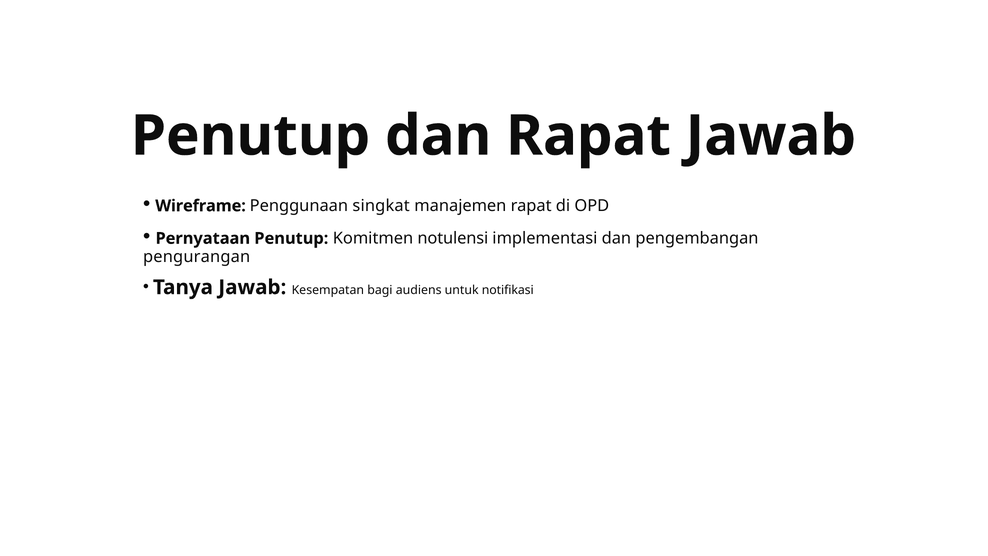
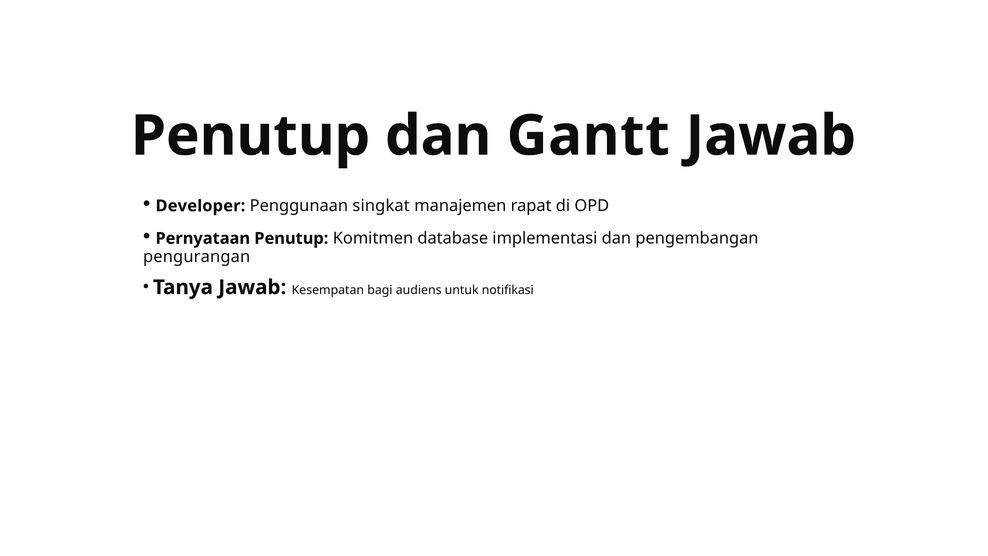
dan Rapat: Rapat -> Gantt
Wireframe: Wireframe -> Developer
notulensi: notulensi -> database
